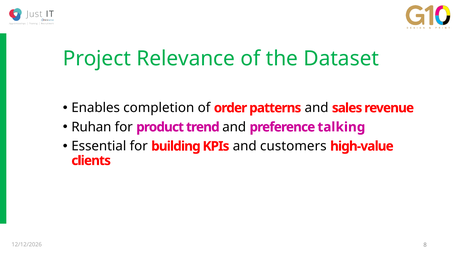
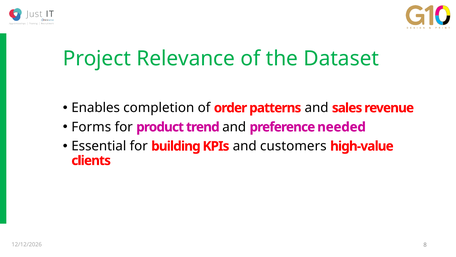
Ruhan: Ruhan -> Forms
talking: talking -> needed
